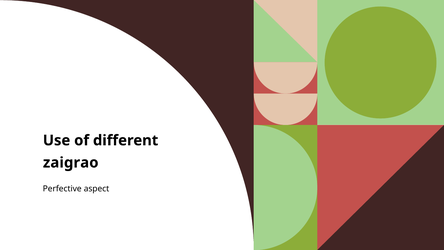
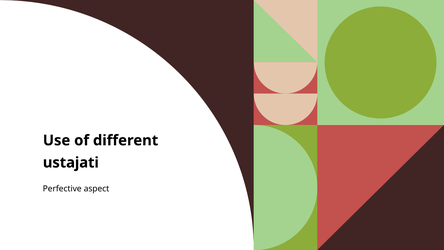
zaigrao: zaigrao -> ustajati
